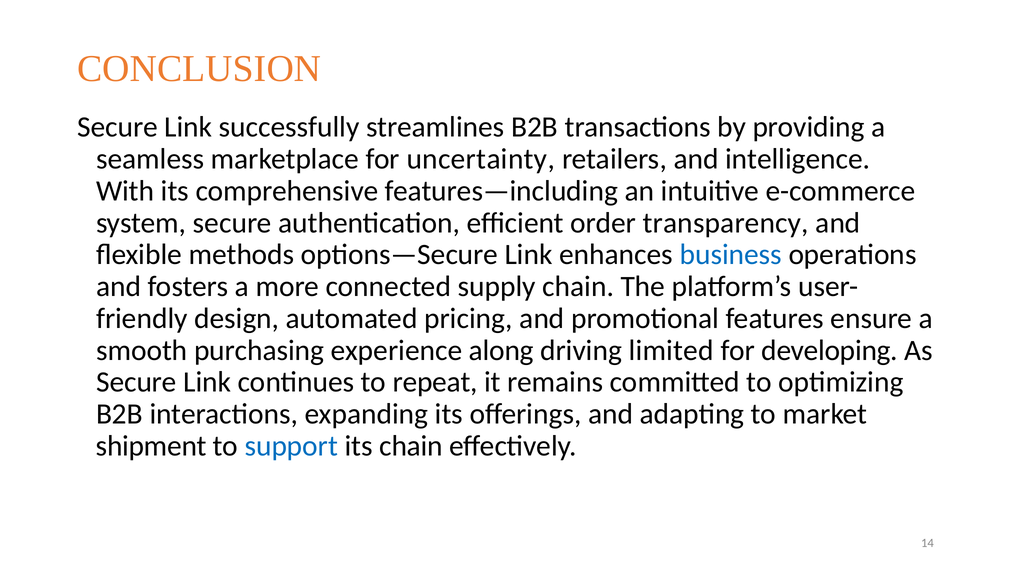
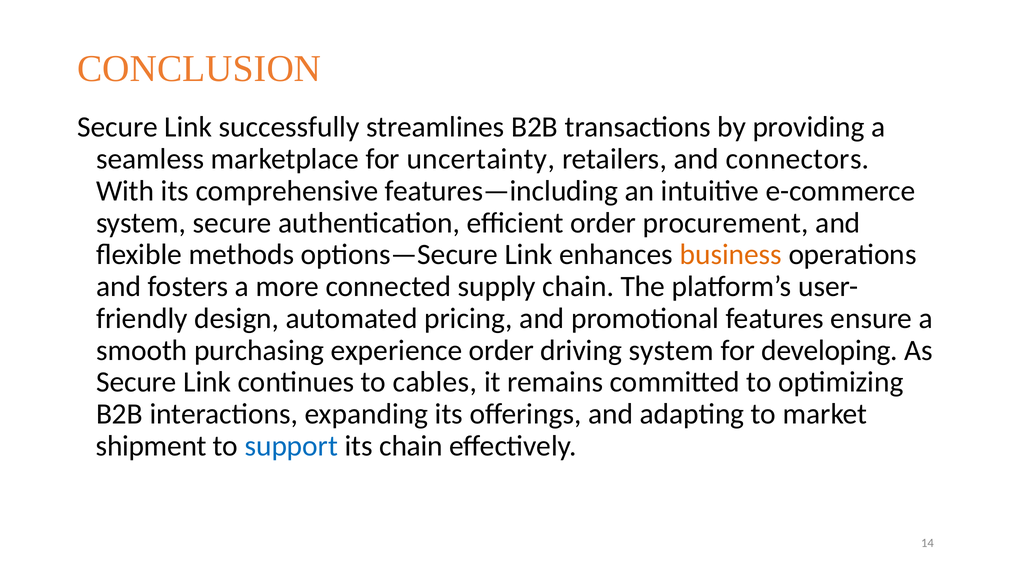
intelligence: intelligence -> connectors
transparency: transparency -> procurement
business colour: blue -> orange
experience along: along -> order
driving limited: limited -> system
repeat: repeat -> cables
